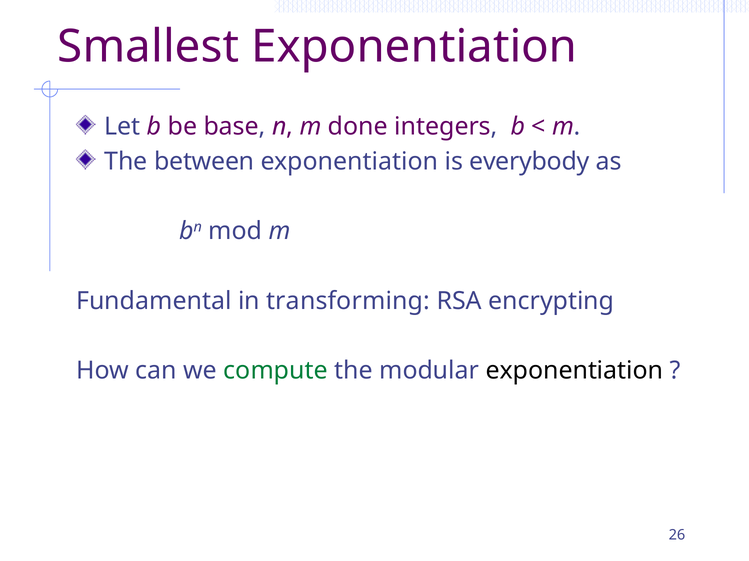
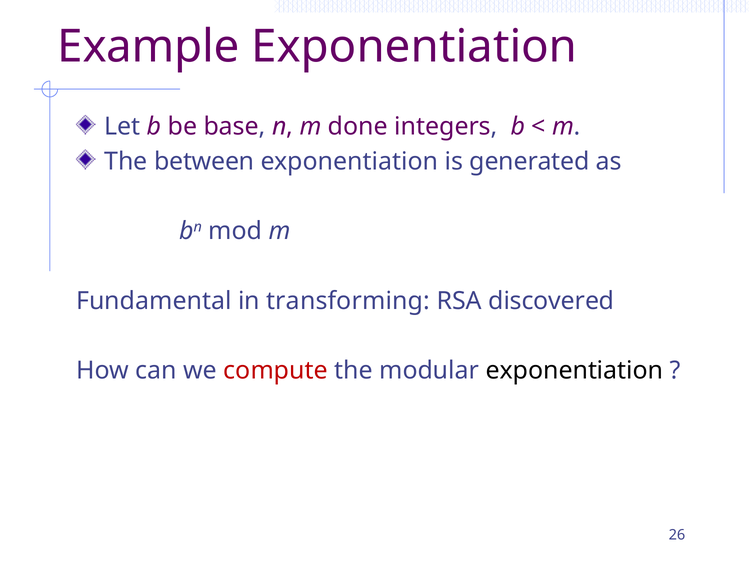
Smallest: Smallest -> Example
everybody: everybody -> generated
encrypting: encrypting -> discovered
compute colour: green -> red
